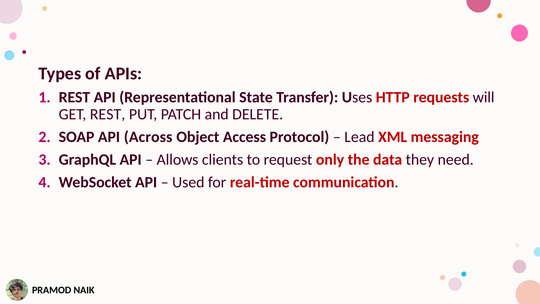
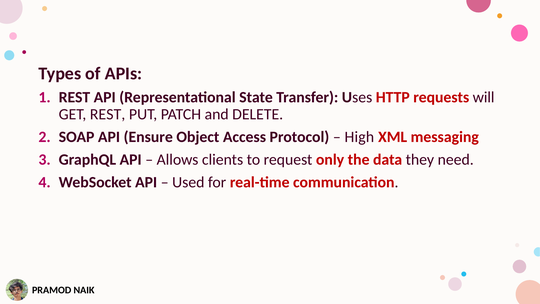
Across: Across -> Ensure
Lead: Lead -> High
